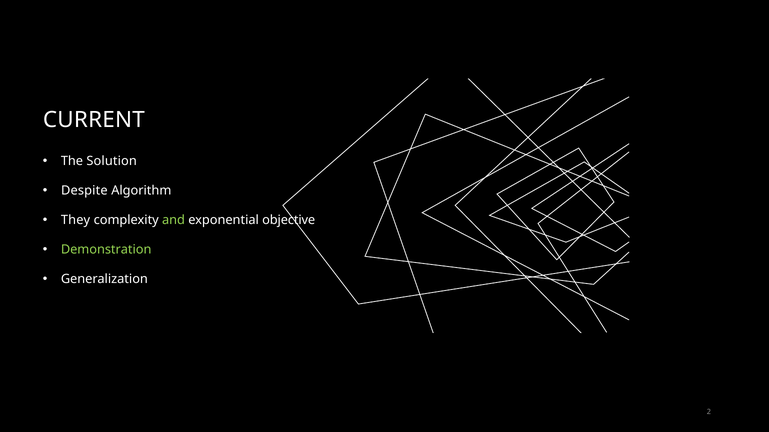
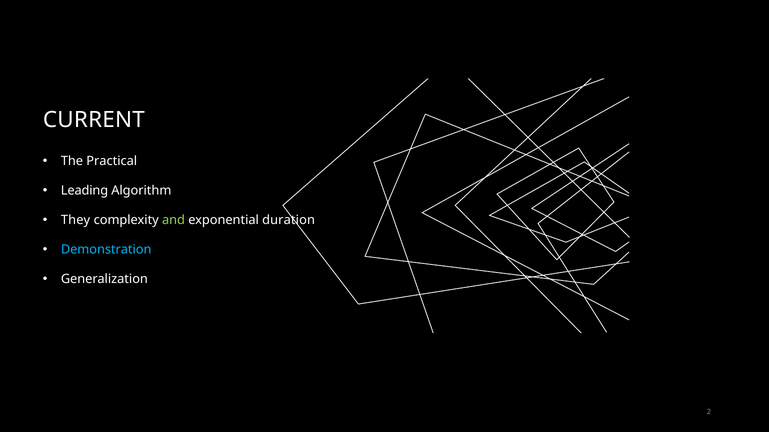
Solution: Solution -> Practical
Despite: Despite -> Leading
objective: objective -> duration
Demonstration colour: light green -> light blue
